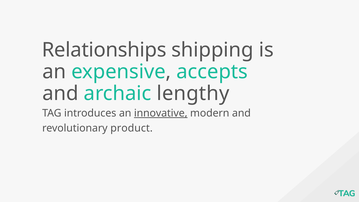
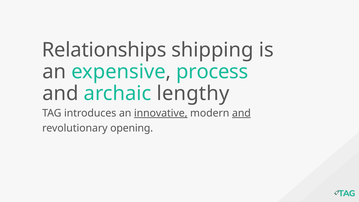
accepts: accepts -> process
and at (241, 113) underline: none -> present
product: product -> opening
